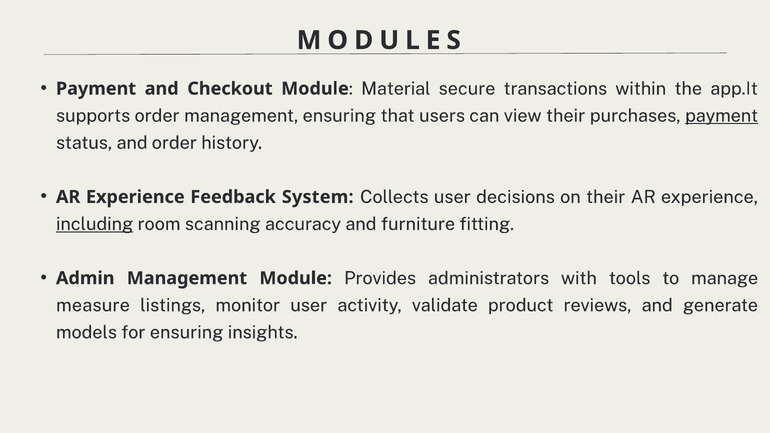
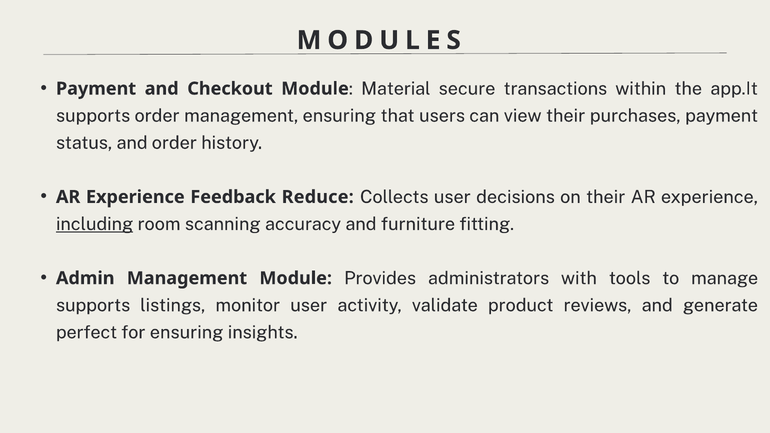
payment at (722, 116) underline: present -> none
System: System -> Reduce
measure at (93, 305): measure -> supports
models: models -> perfect
